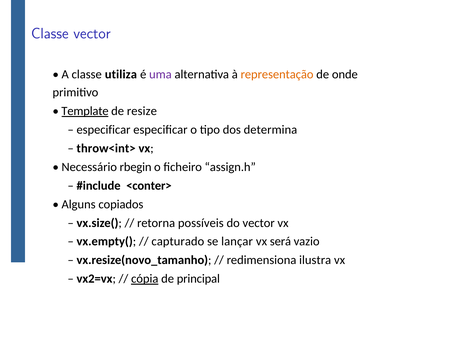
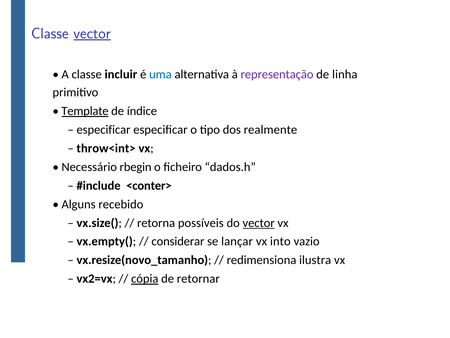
vector at (92, 33) underline: none -> present
utiliza: utiliza -> incluir
uma colour: purple -> blue
representação colour: orange -> purple
onde: onde -> linha
resize: resize -> índice
determina: determina -> realmente
assign.h: assign.h -> dados.h
copiados: copiados -> recebido
vector at (259, 223) underline: none -> present
capturado: capturado -> considerar
será: será -> into
principal: principal -> retornar
